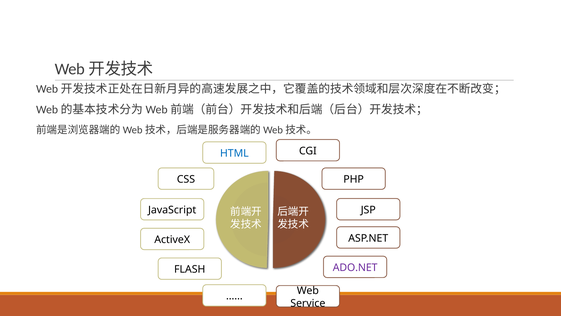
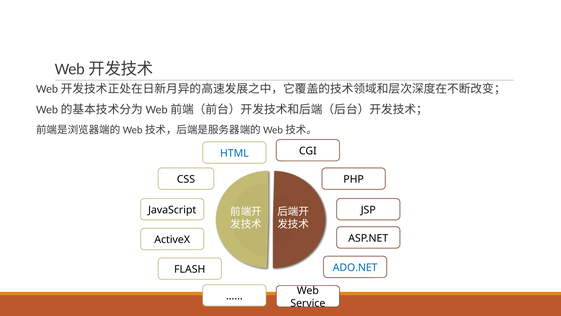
ADO.NET colour: purple -> blue
